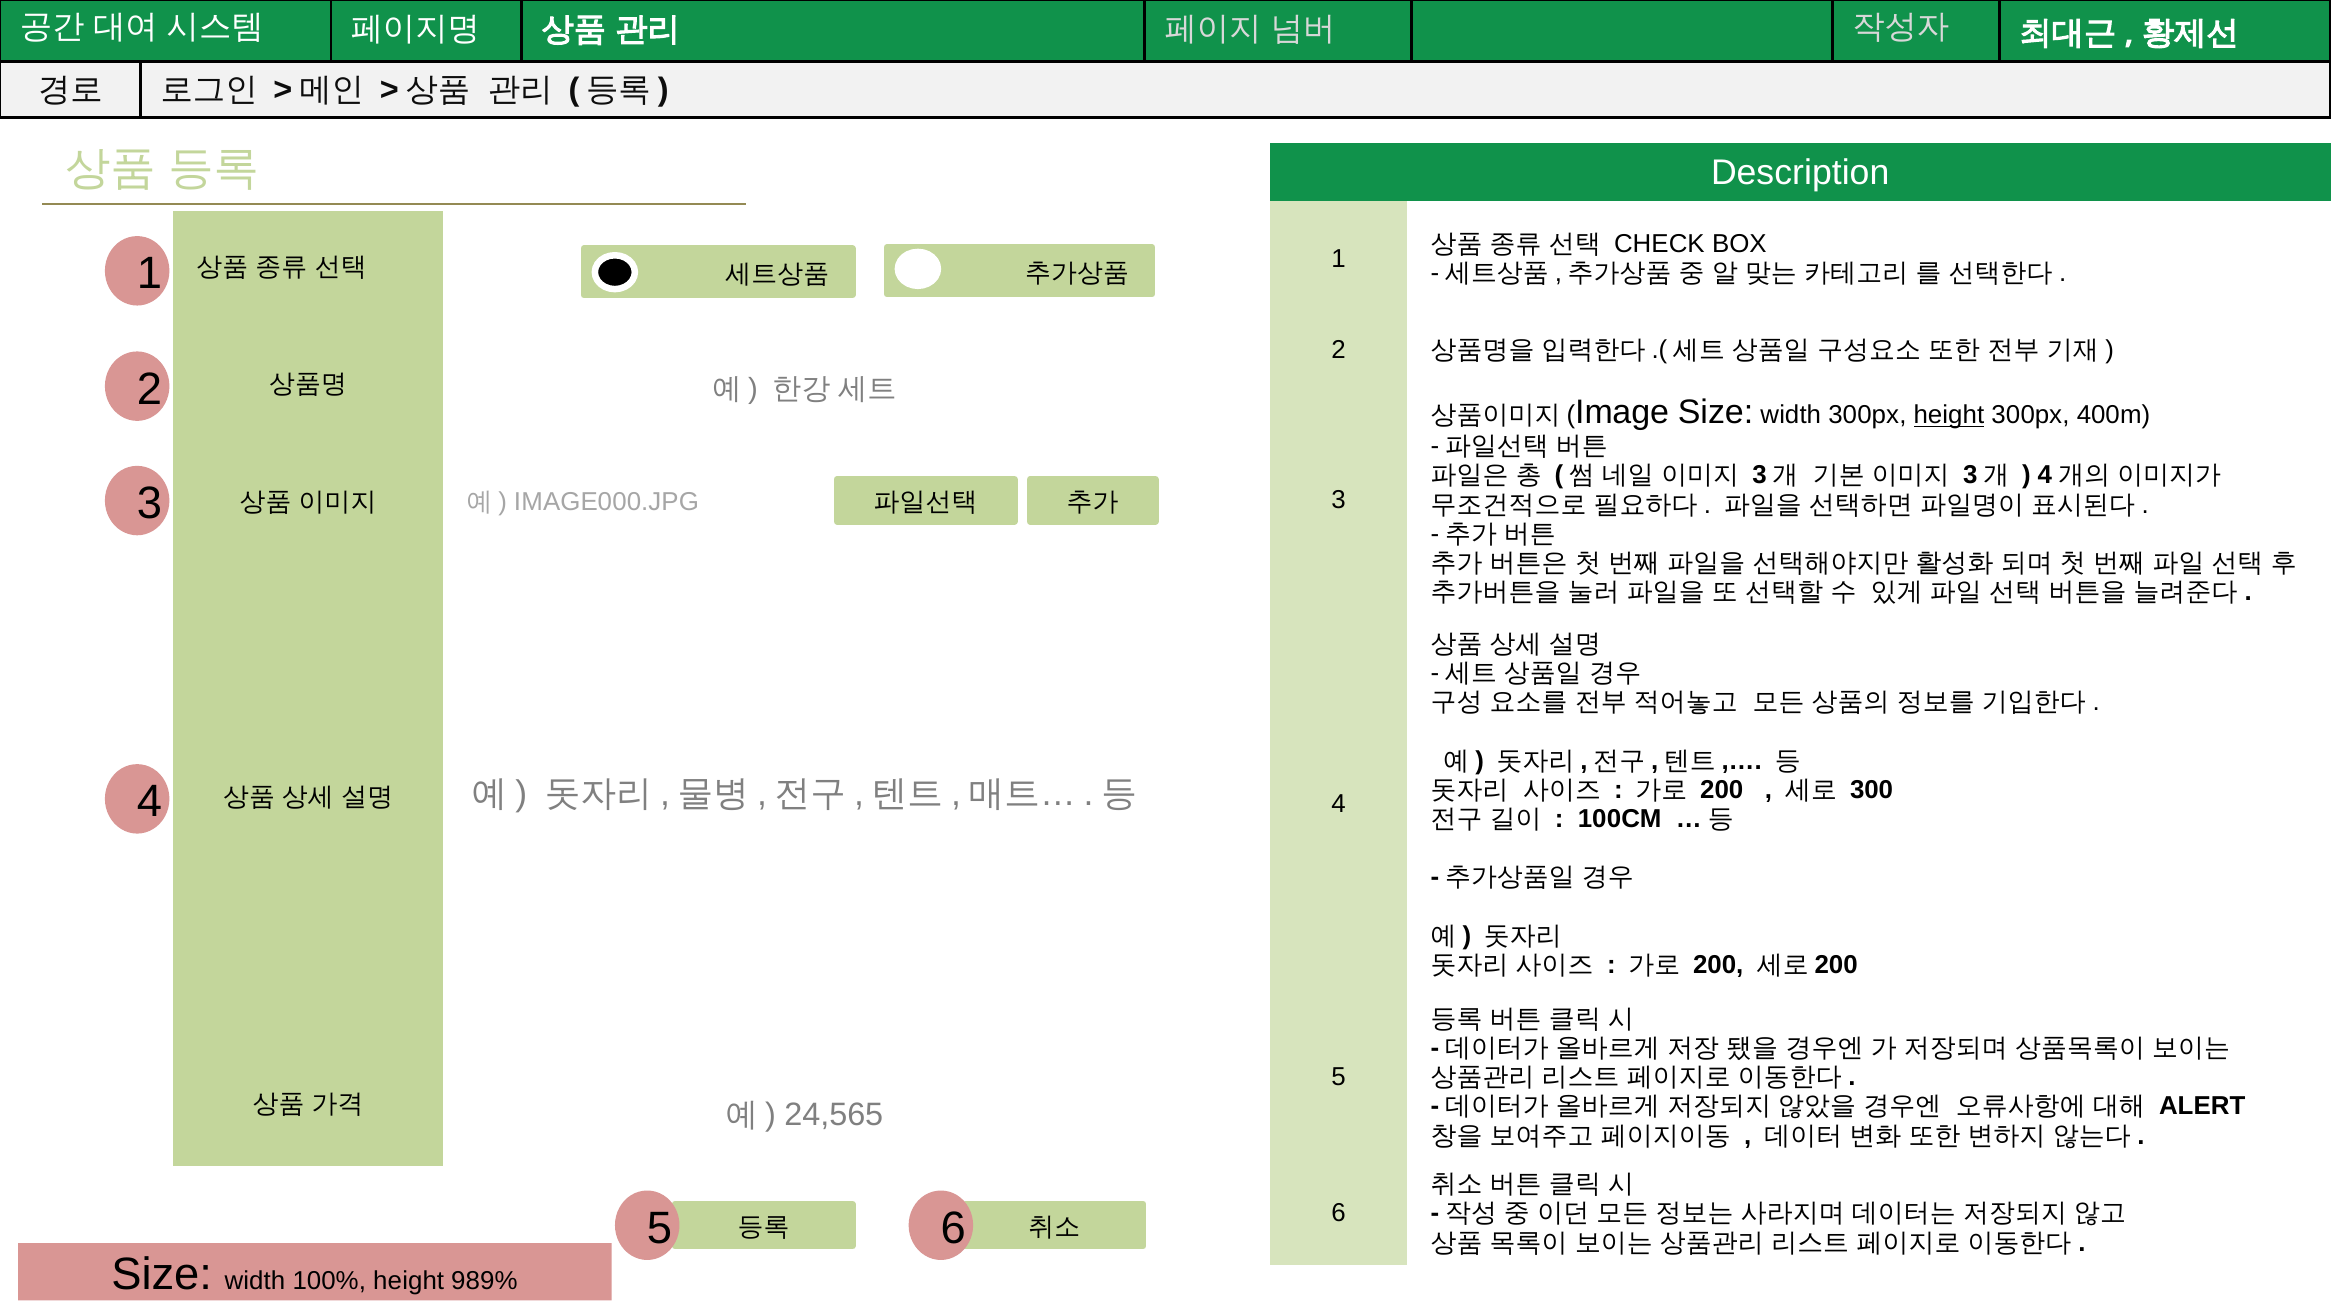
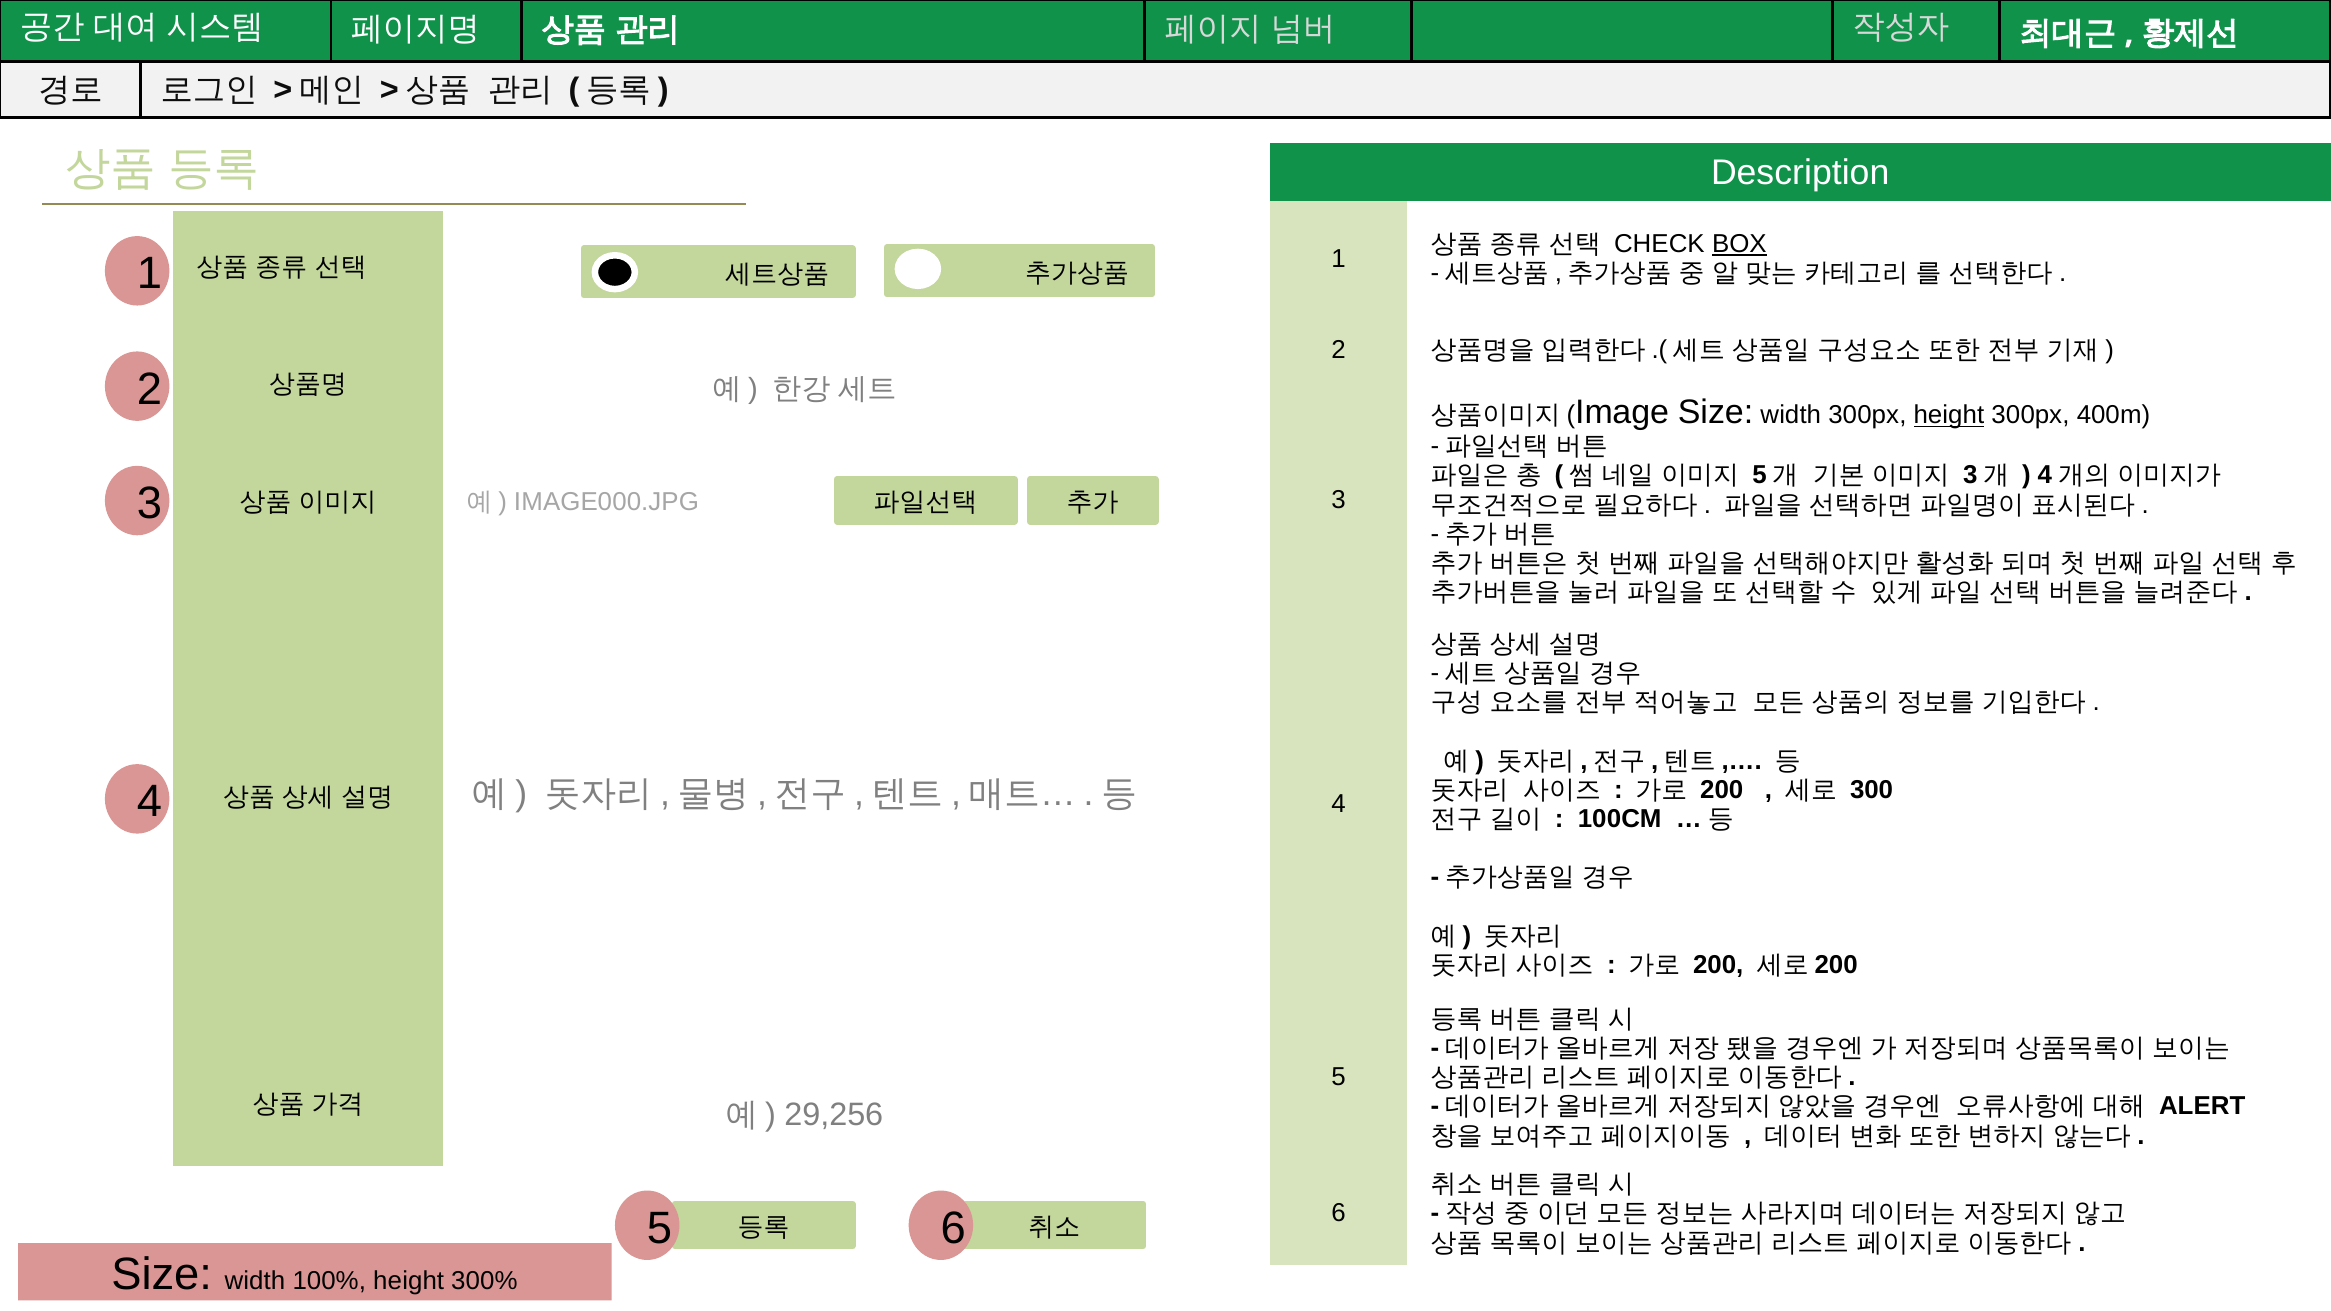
BOX underline: none -> present
3 at (1759, 475): 3 -> 5
24,565: 24,565 -> 29,256
989%: 989% -> 300%
